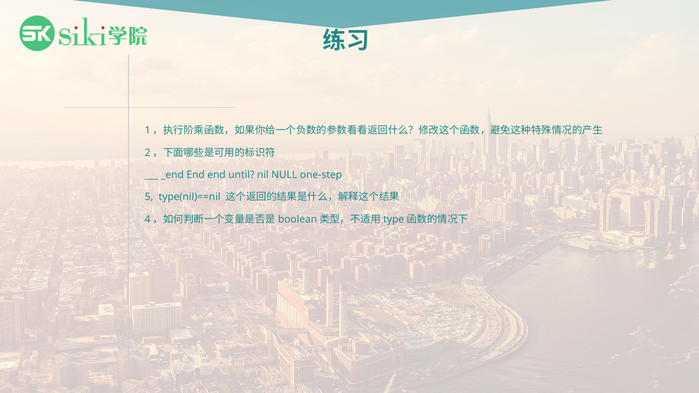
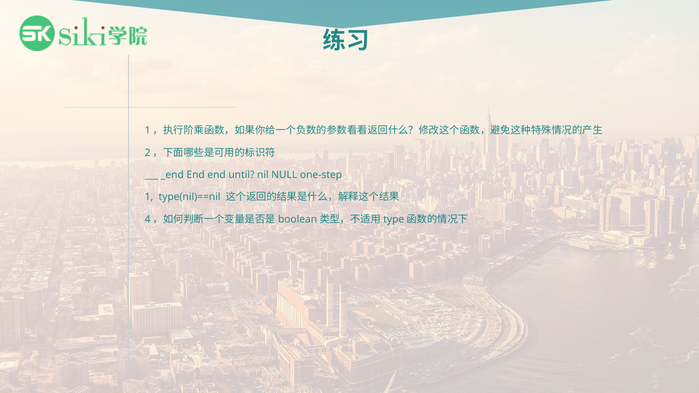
5: 5 -> 1
